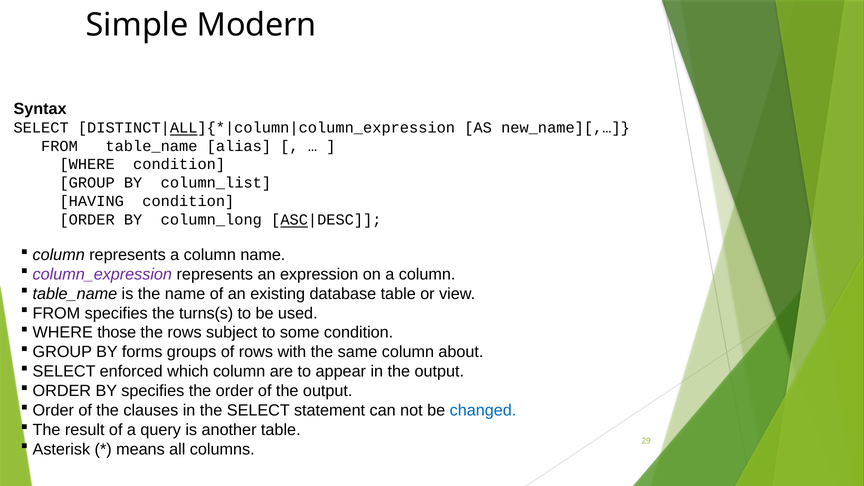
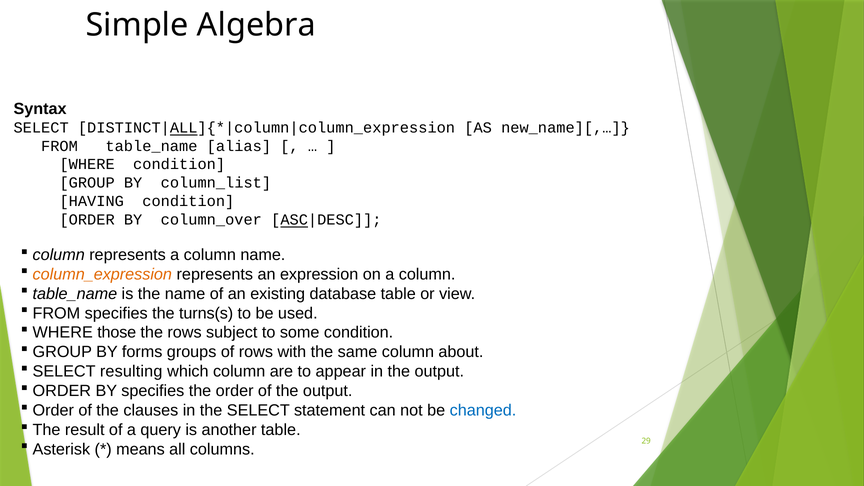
Modern: Modern -> Algebra
column_long: column_long -> column_over
column_expression colour: purple -> orange
enforced: enforced -> resulting
